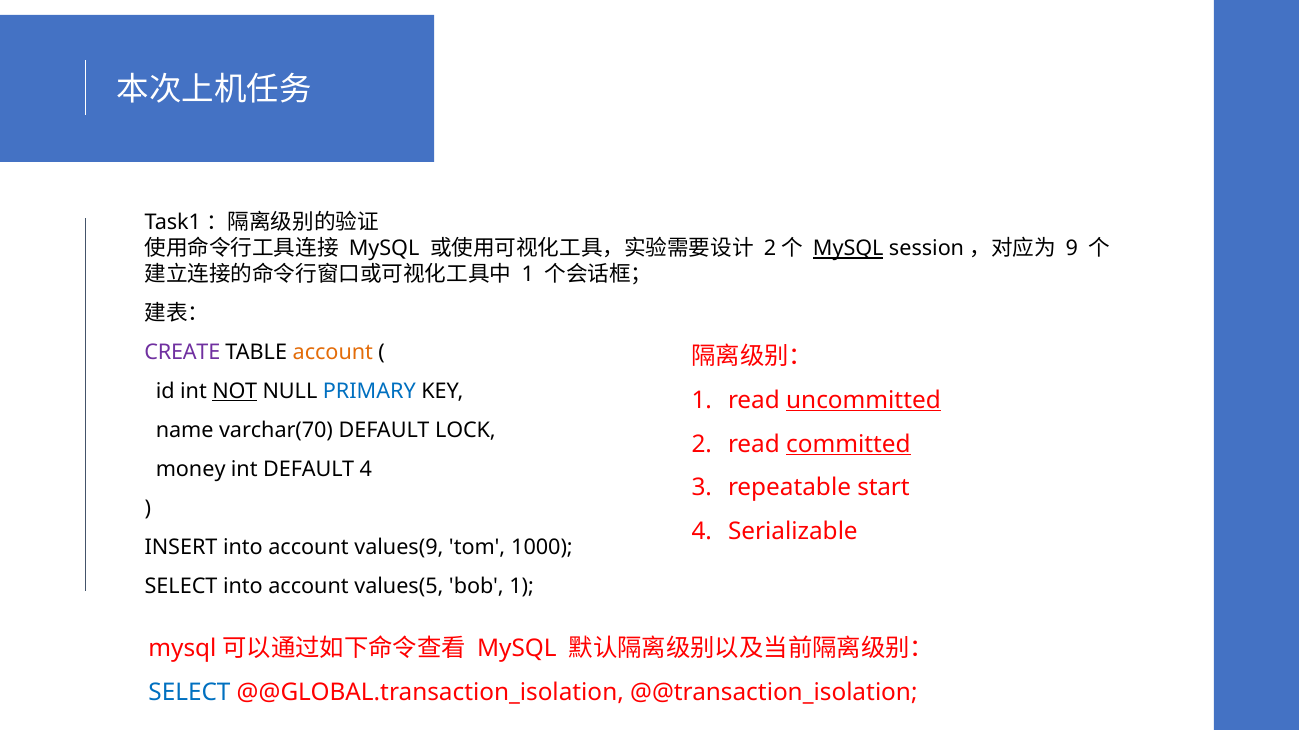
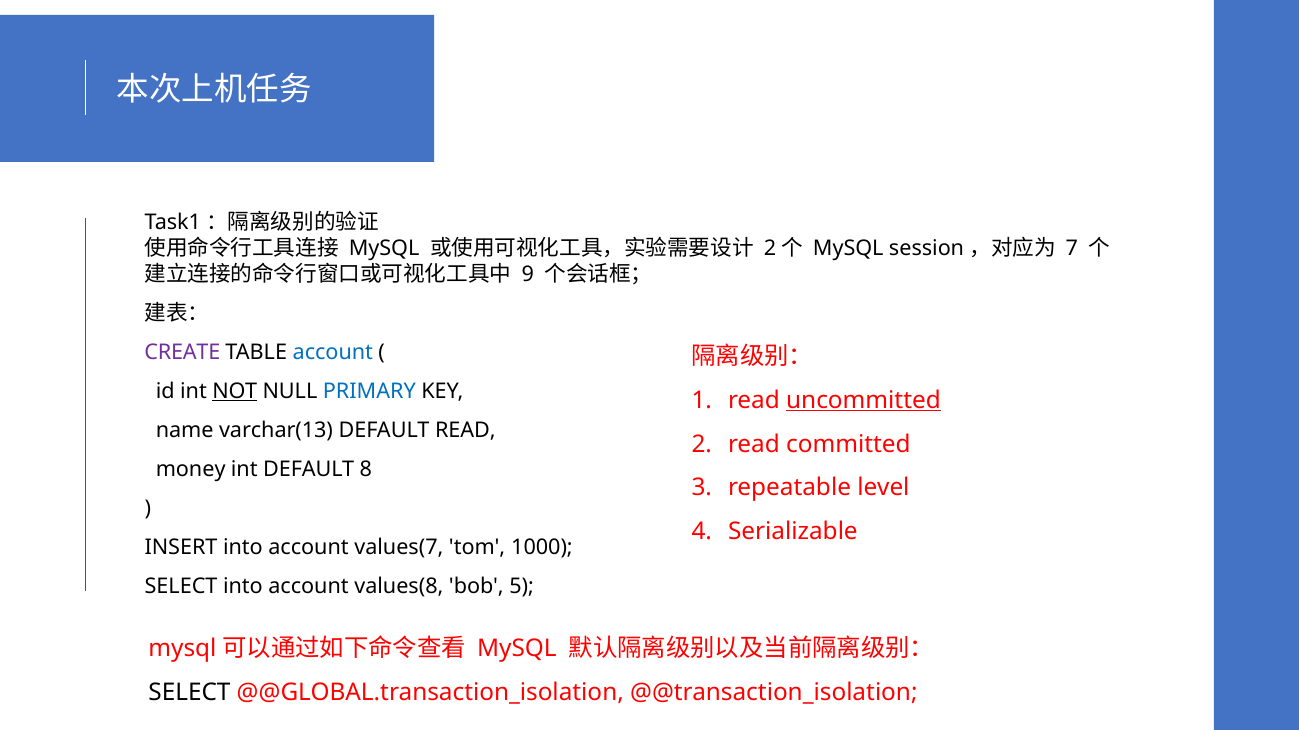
MySQL at (848, 249) underline: present -> none
9: 9 -> 7
1 at (528, 275): 1 -> 9
account at (333, 353) colour: orange -> blue
varchar(70: varchar(70 -> varchar(13
DEFAULT LOCK: LOCK -> READ
committed underline: present -> none
DEFAULT 4: 4 -> 8
start: start -> level
values(9: values(9 -> values(7
values(5: values(5 -> values(8
bob 1: 1 -> 5
SELECT at (189, 693) colour: blue -> black
